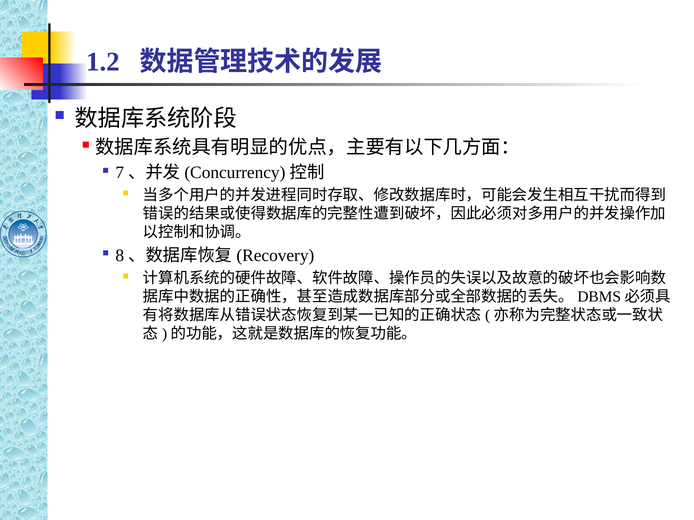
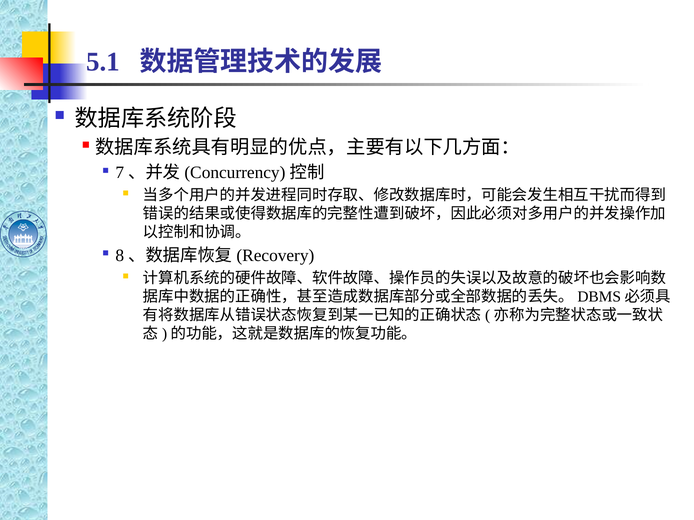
1.2: 1.2 -> 5.1
